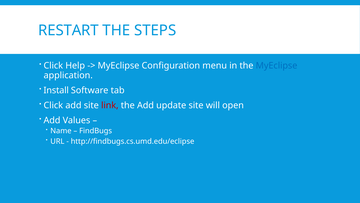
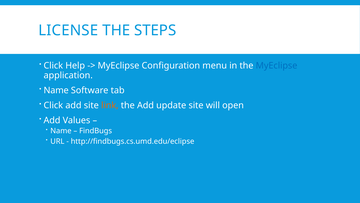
RESTART: RESTART -> LICENSE
Install at (56, 90): Install -> Name
link colour: red -> orange
